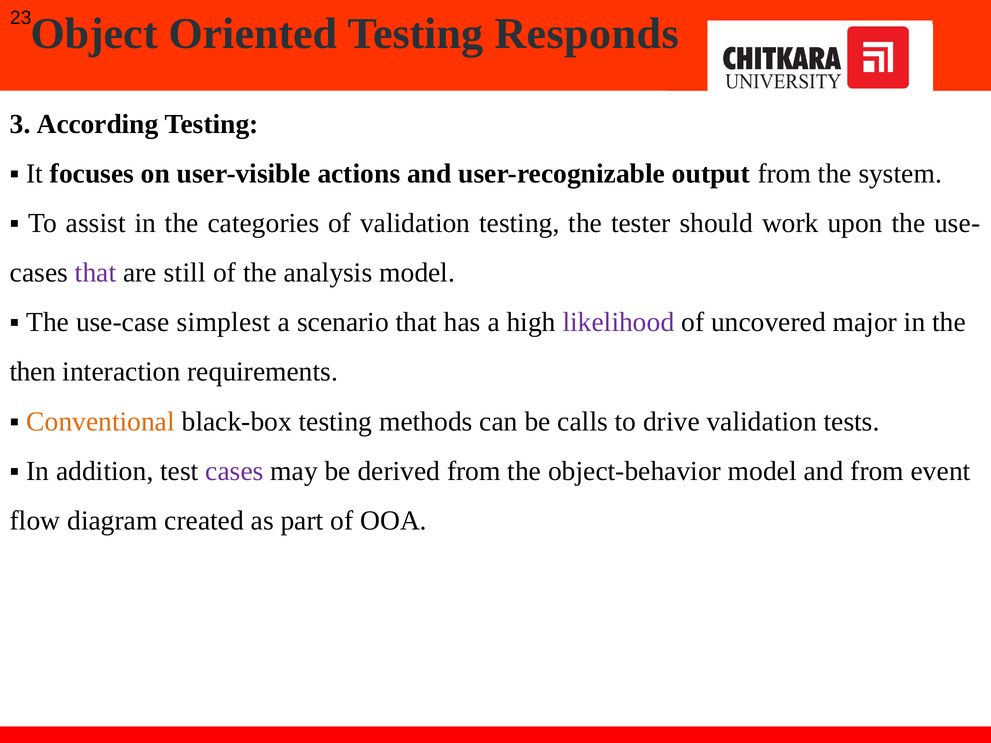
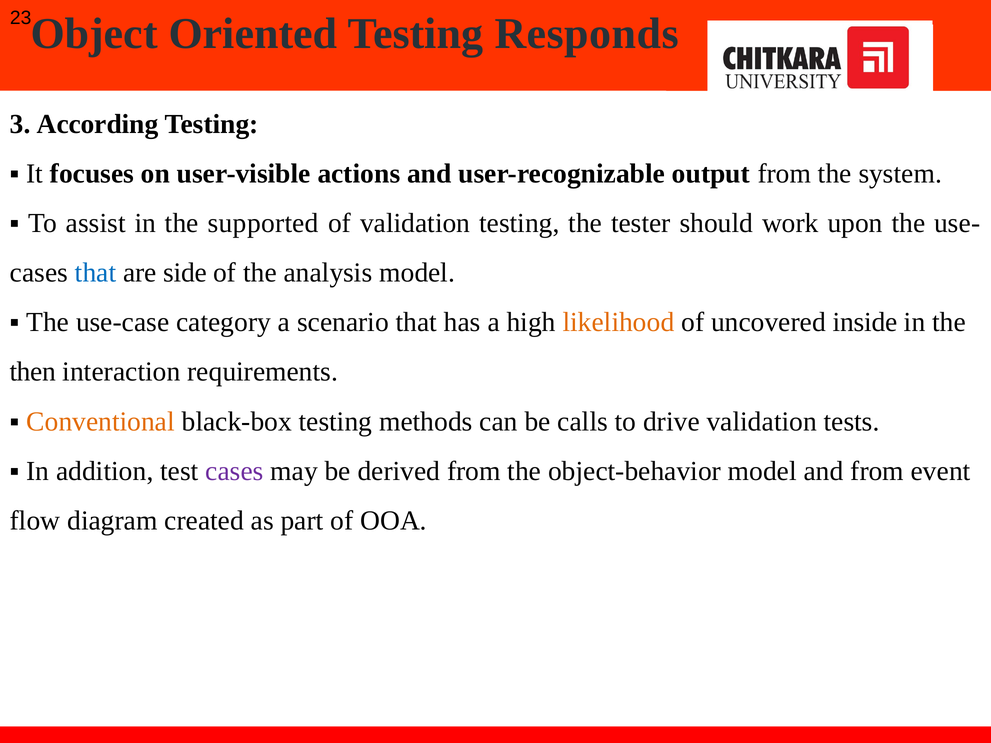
categories: categories -> supported
that at (96, 273) colour: purple -> blue
still: still -> side
simplest: simplest -> category
likelihood colour: purple -> orange
major: major -> inside
